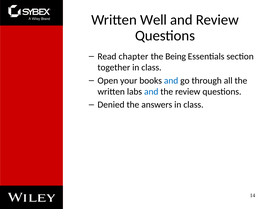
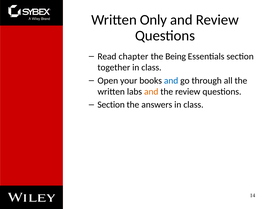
Well: Well -> Only
and at (151, 92) colour: blue -> orange
Denied at (111, 105): Denied -> Section
